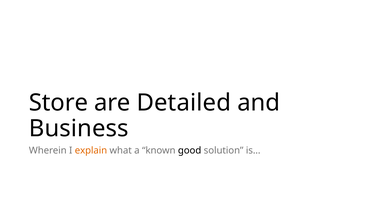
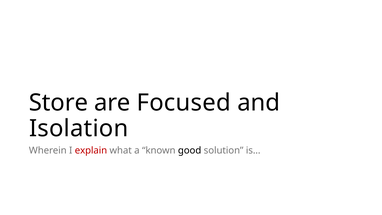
Detailed: Detailed -> Focused
Business: Business -> Isolation
explain colour: orange -> red
